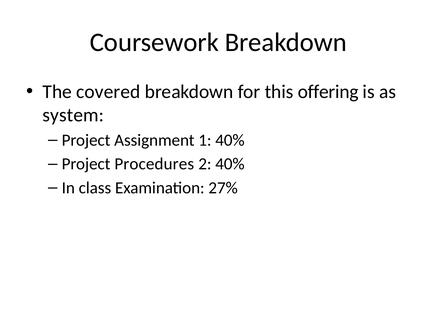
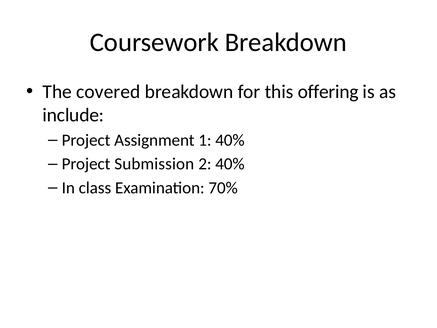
system: system -> include
Procedures: Procedures -> Submission
27%: 27% -> 70%
